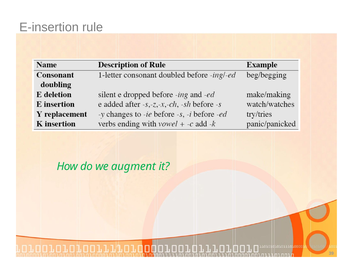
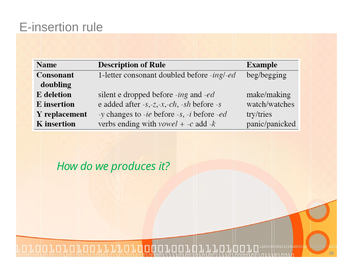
augment: augment -> produces
